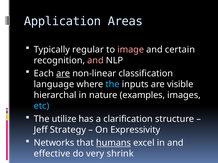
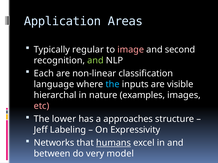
certain: certain -> second
and at (95, 61) colour: pink -> light green
are at (63, 74) underline: present -> none
etc colour: light blue -> pink
utilize: utilize -> lower
clarification: clarification -> approaches
Strategy: Strategy -> Labeling
effective: effective -> between
shrink: shrink -> model
